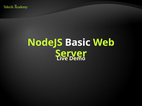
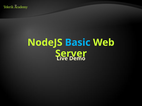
Basic colour: white -> light blue
